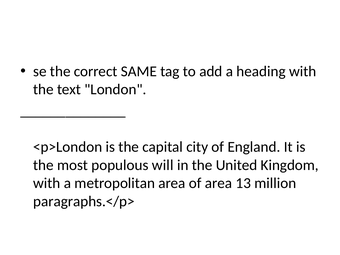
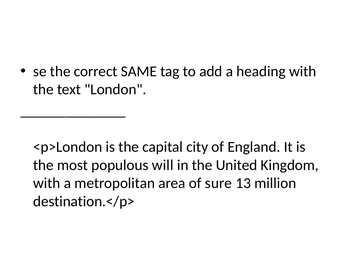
of area: area -> sure
paragraphs.</p>: paragraphs.</p> -> destination.</p>
